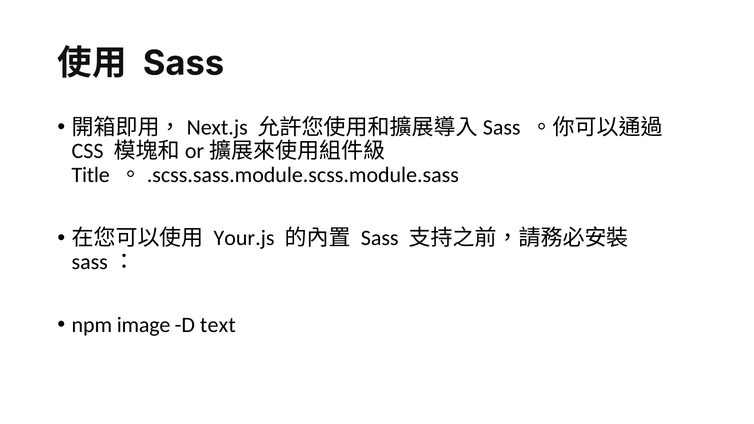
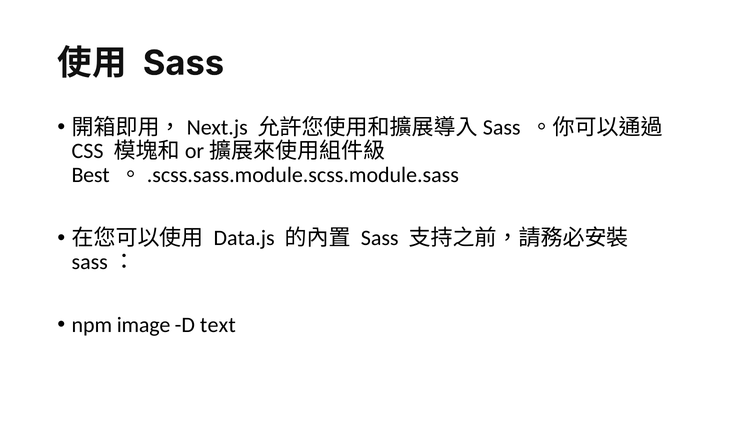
Title: Title -> Best
Your.js: Your.js -> Data.js
